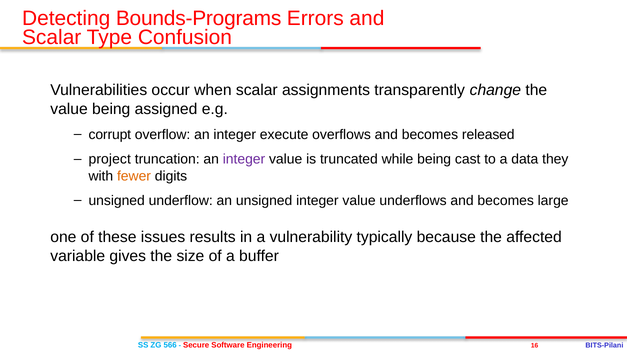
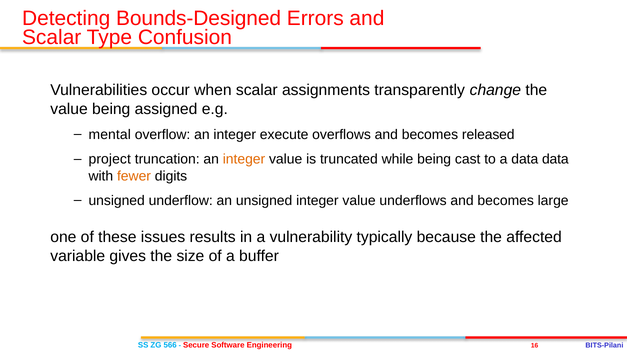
Bounds-Programs: Bounds-Programs -> Bounds-Designed
corrupt: corrupt -> mental
integer at (244, 160) colour: purple -> orange
data they: they -> data
